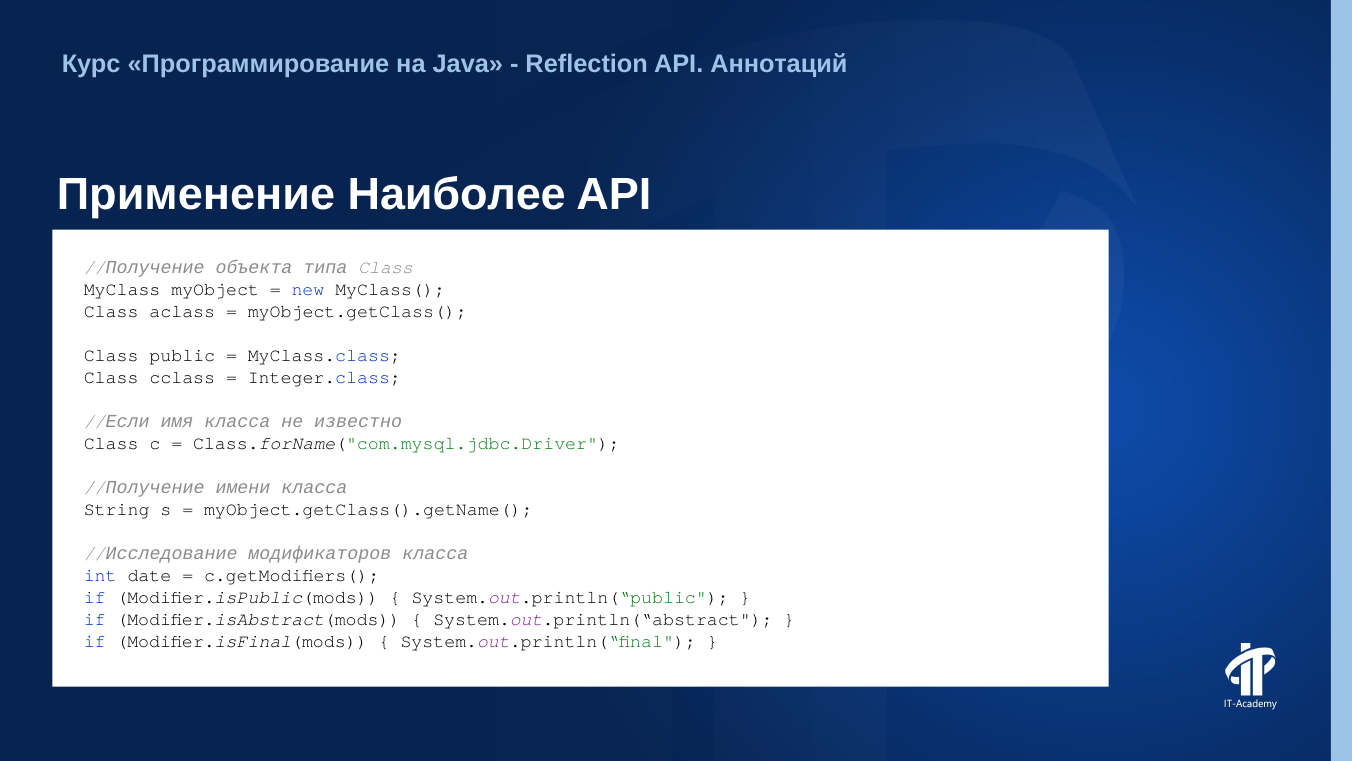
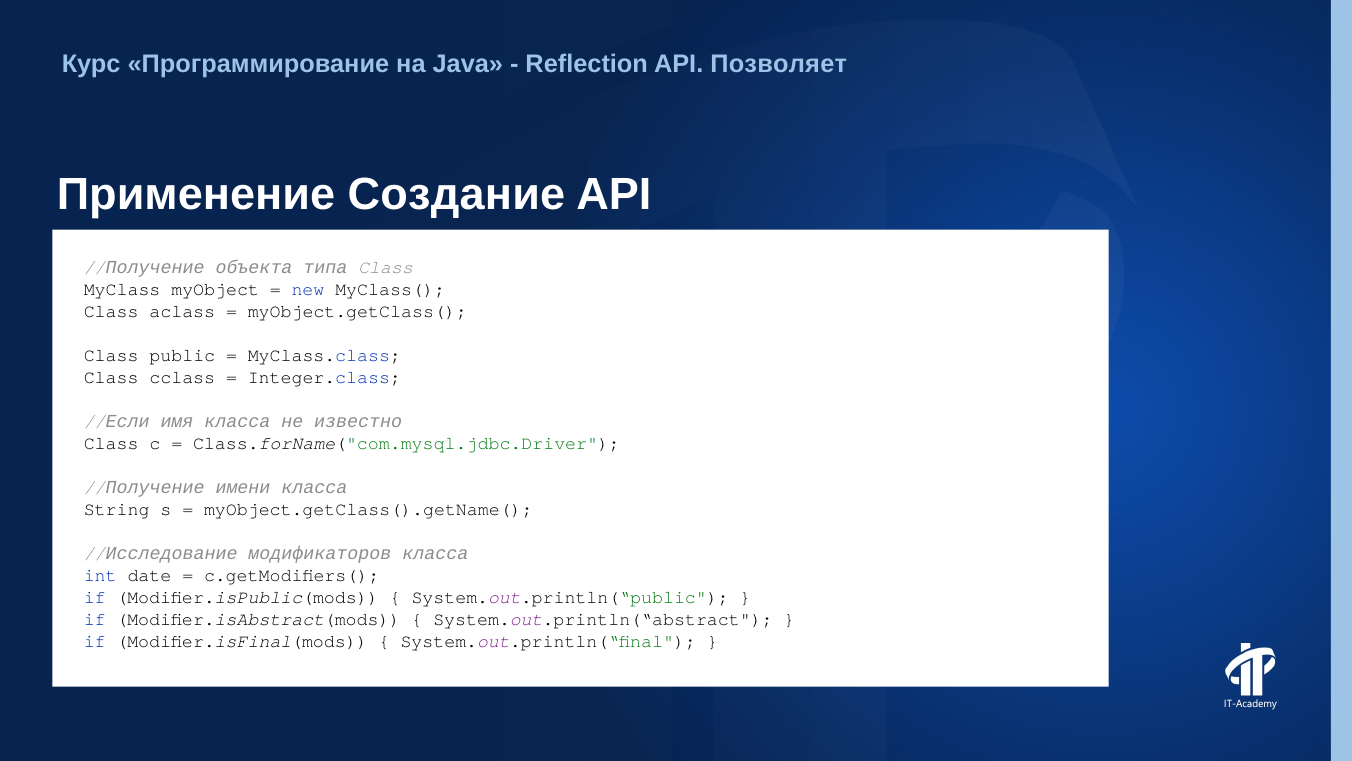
Аннотаций: Аннотаций -> Позволяет
Наиболее: Наиболее -> Создание
